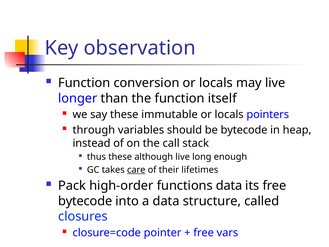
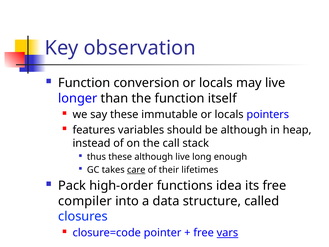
through: through -> features
be bytecode: bytecode -> although
functions data: data -> idea
bytecode at (85, 201): bytecode -> compiler
vars underline: none -> present
